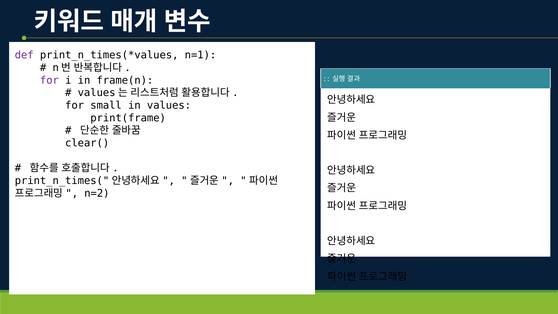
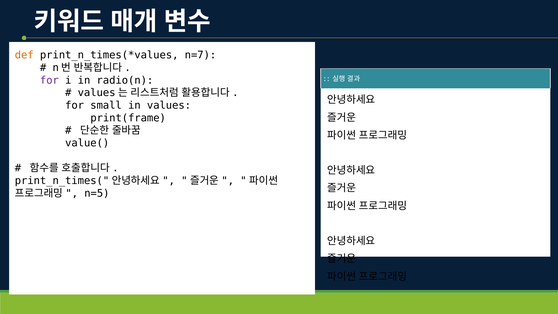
def colour: purple -> orange
n=1: n=1 -> n=7
frame(n: frame(n -> radio(n
clear(: clear( -> value(
n=2: n=2 -> n=5
